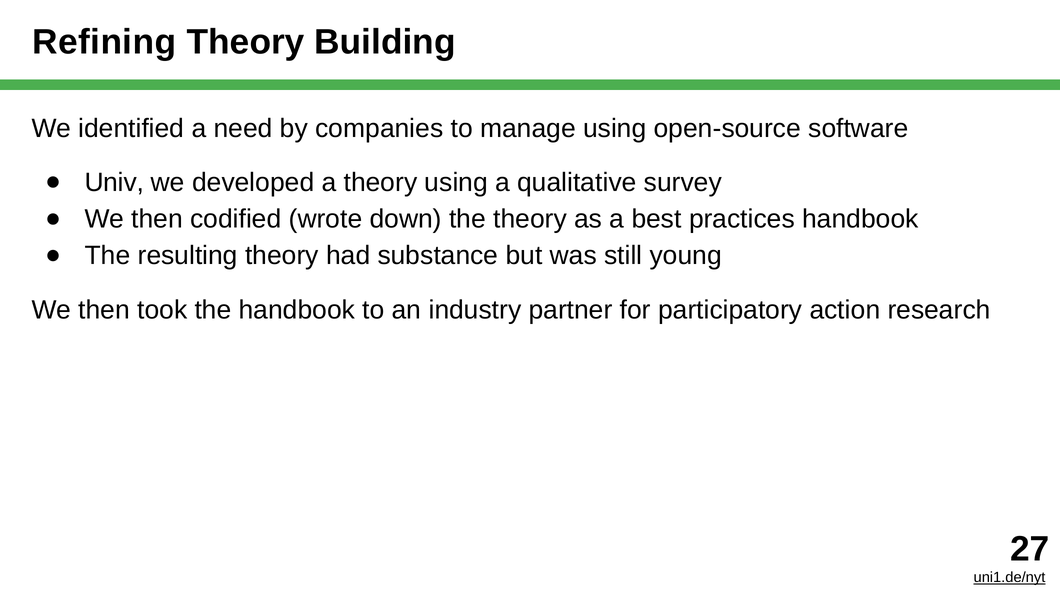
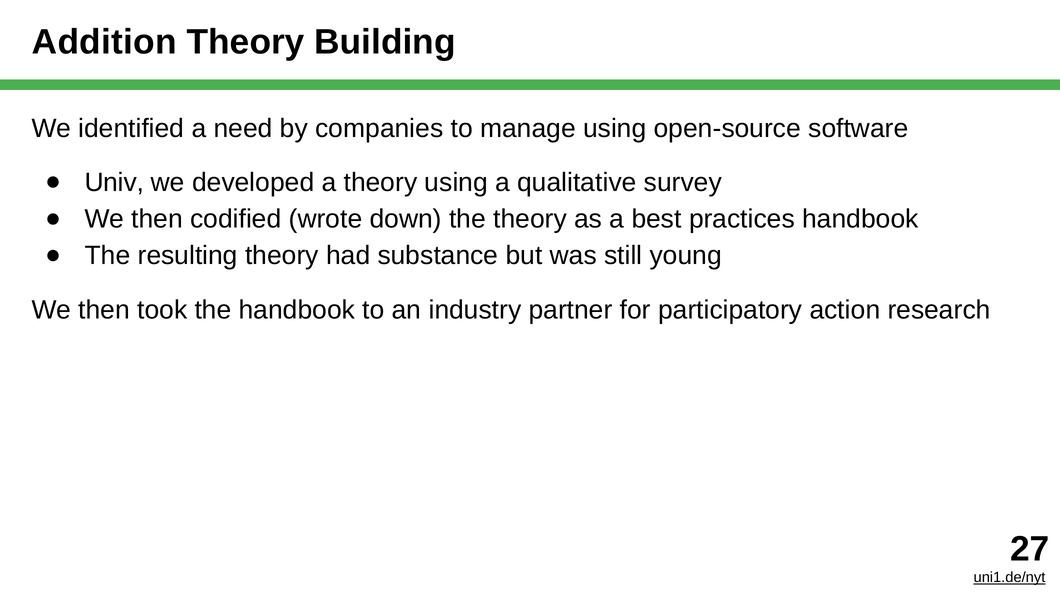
Refining: Refining -> Addition
